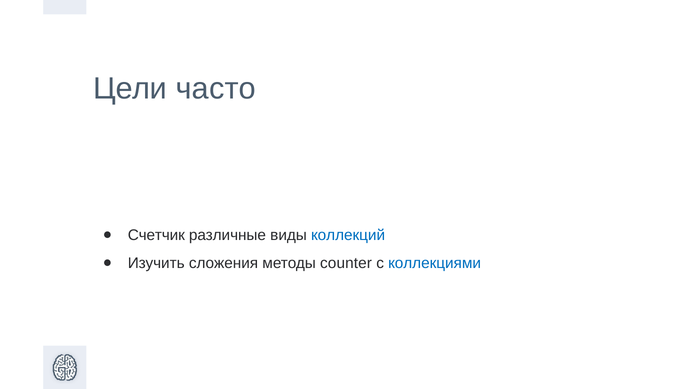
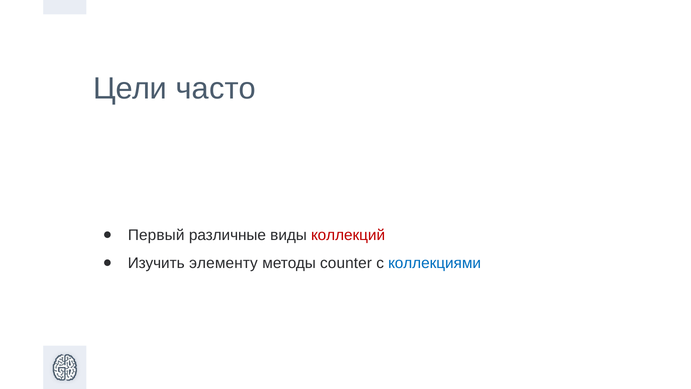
Счетчик: Счетчик -> Первый
коллекций colour: blue -> red
сложения: сложения -> элементу
